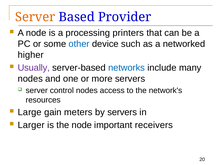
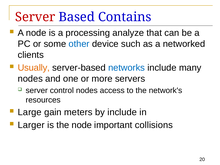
Server at (35, 17) colour: orange -> red
Provider: Provider -> Contains
printers: printers -> analyze
higher: higher -> clients
Usually colour: purple -> orange
by servers: servers -> include
receivers: receivers -> collisions
